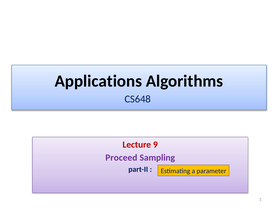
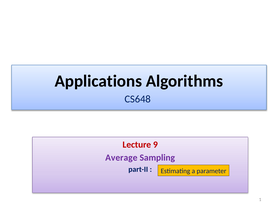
Proceed: Proceed -> Average
